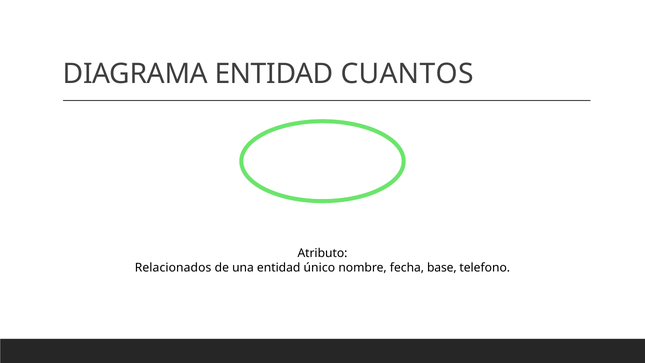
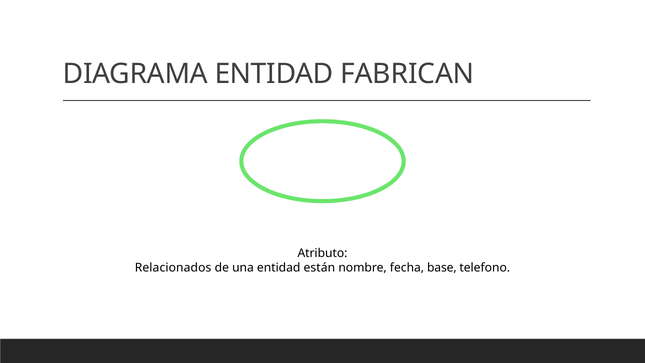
CUANTOS: CUANTOS -> FABRICAN
único: único -> están
